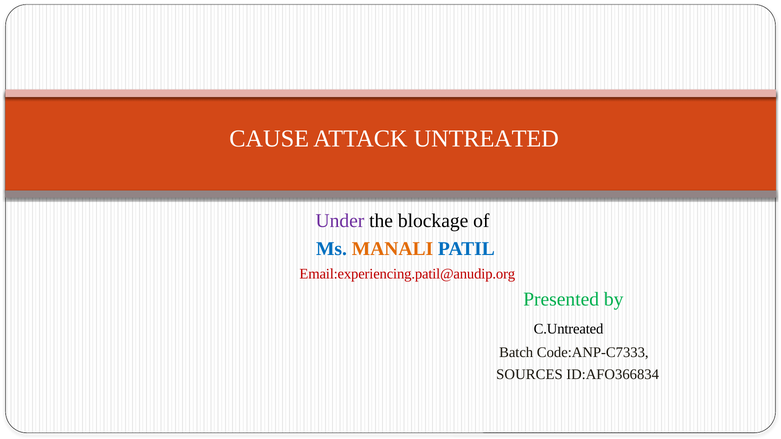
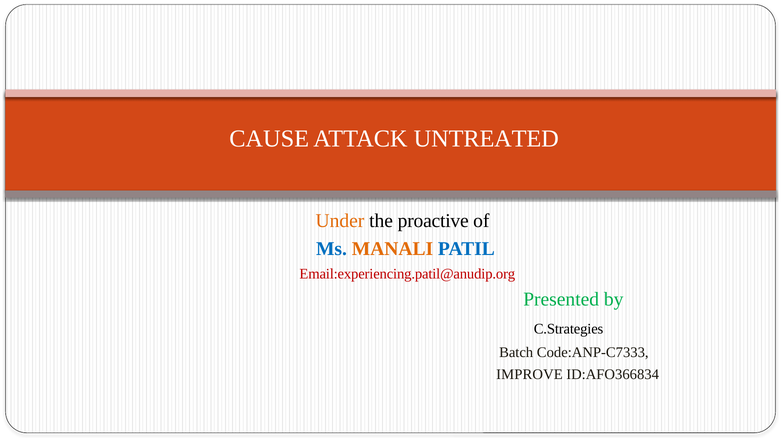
Under colour: purple -> orange
blockage: blockage -> proactive
C.Untreated: C.Untreated -> C.Strategies
SOURCES: SOURCES -> IMPROVE
